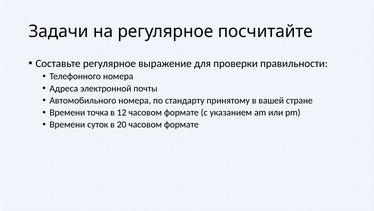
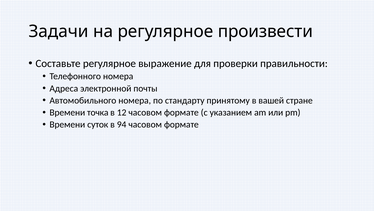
посчитайте: посчитайте -> произвести
20: 20 -> 94
